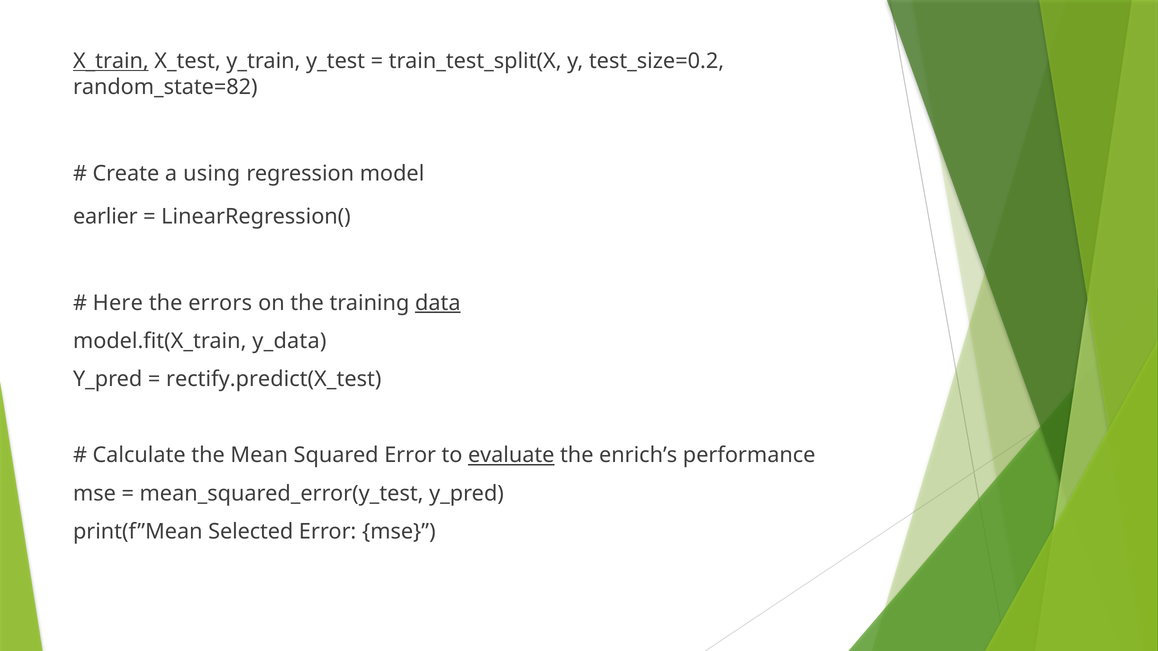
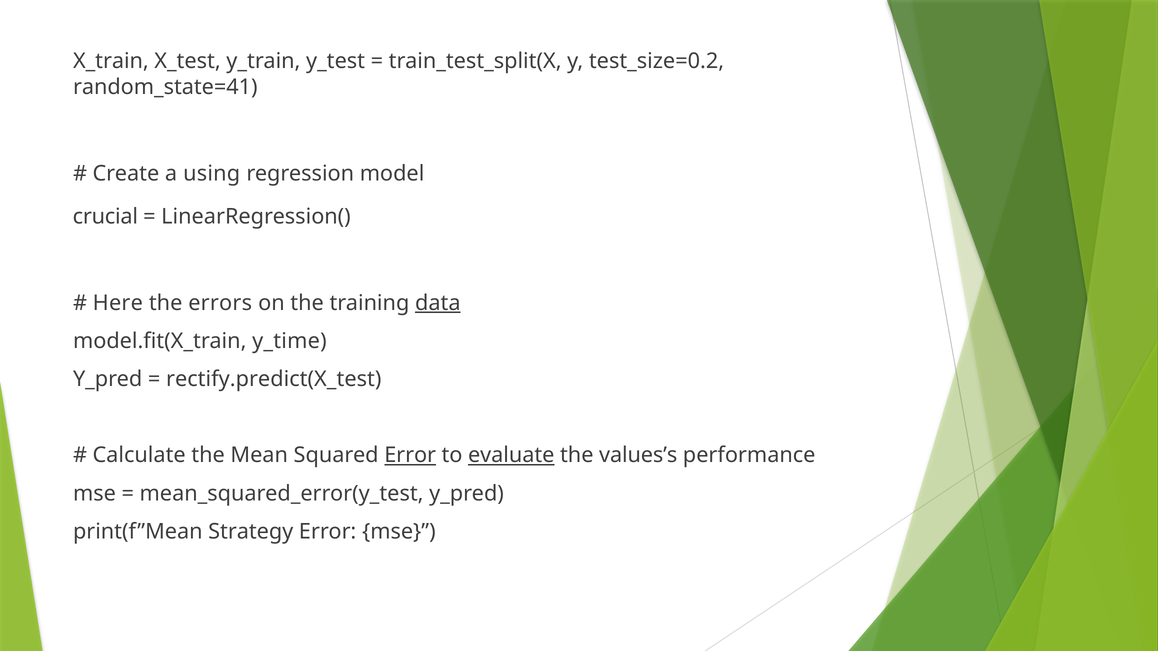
X_train underline: present -> none
random_state=82: random_state=82 -> random_state=41
earlier: earlier -> crucial
y_data: y_data -> y_time
Error at (410, 456) underline: none -> present
enrich’s: enrich’s -> values’s
Selected: Selected -> Strategy
